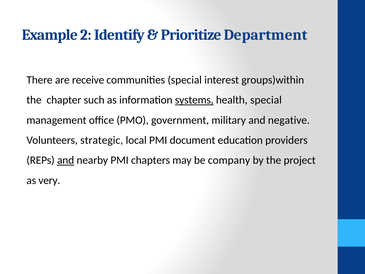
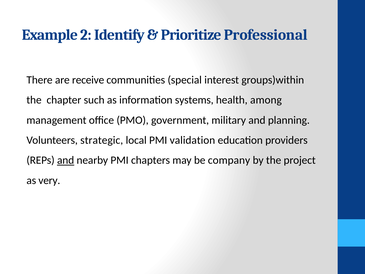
Department: Department -> Professional
systems underline: present -> none
health special: special -> among
negative: negative -> planning
document: document -> validation
